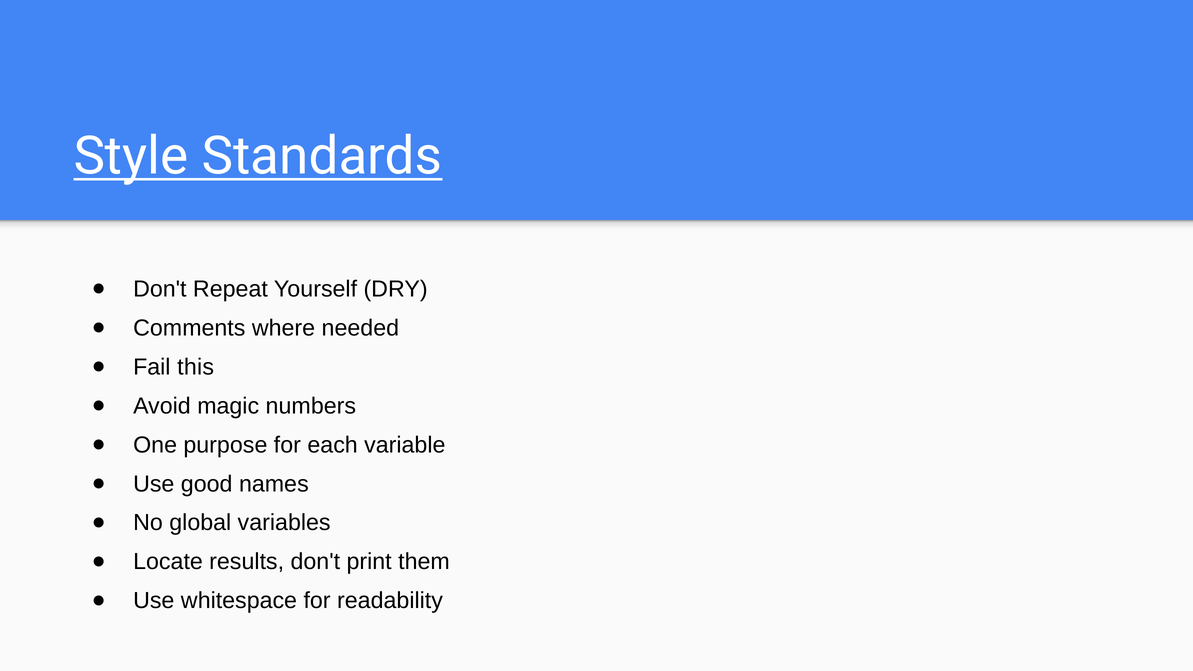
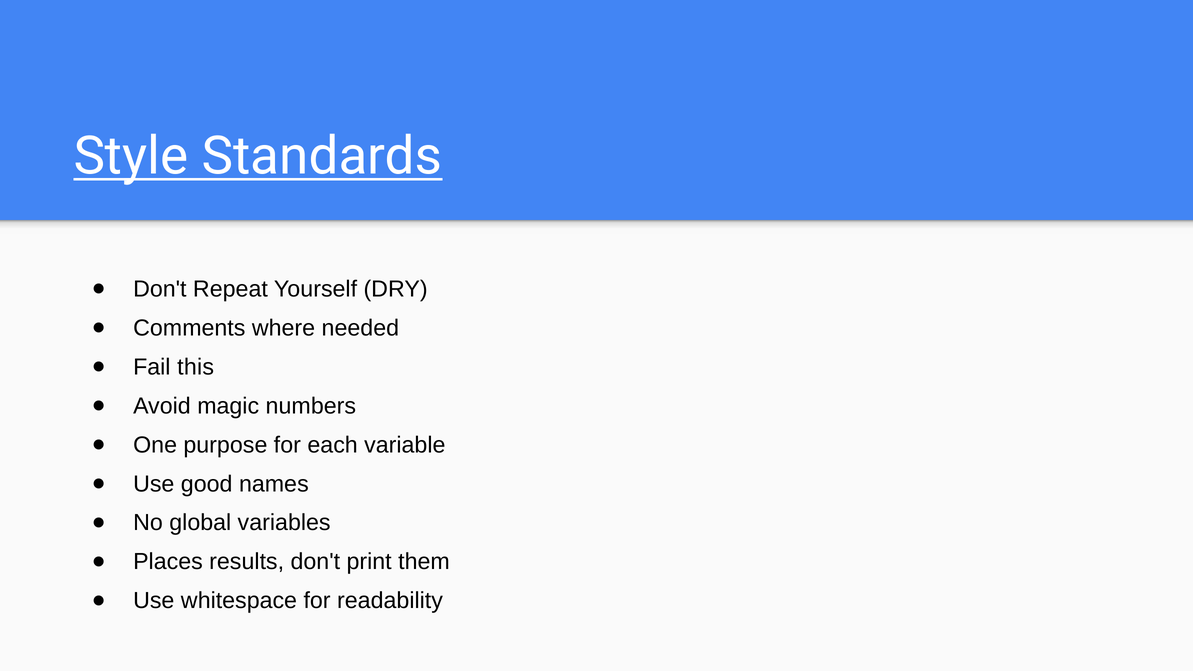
Locate: Locate -> Places
